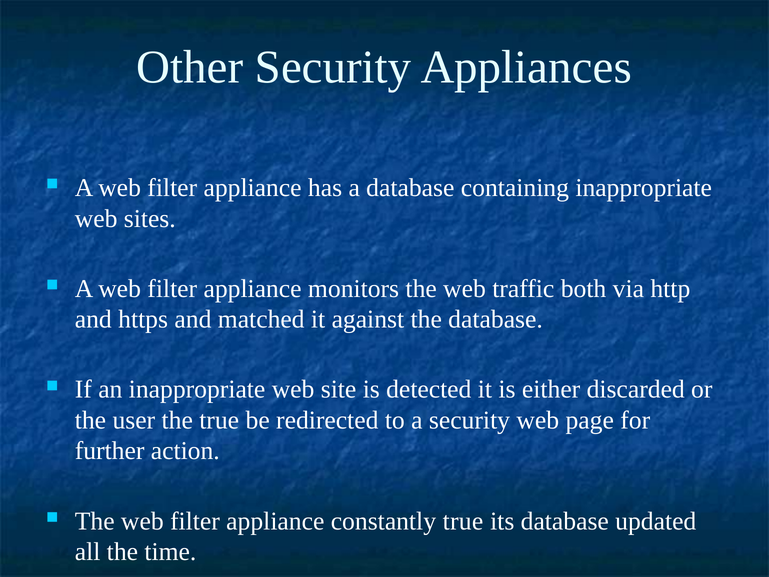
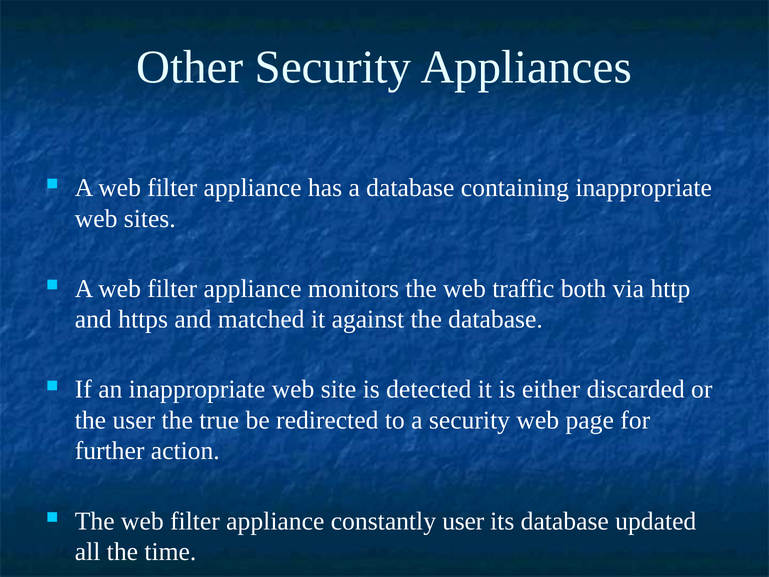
constantly true: true -> user
